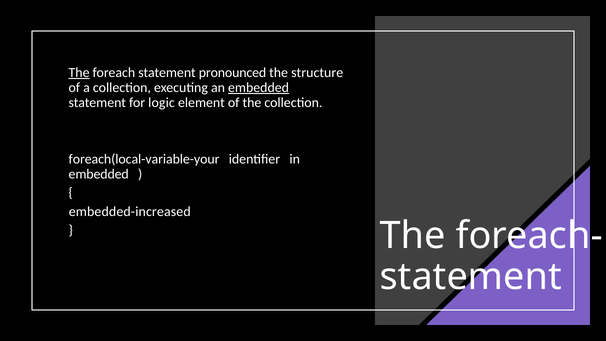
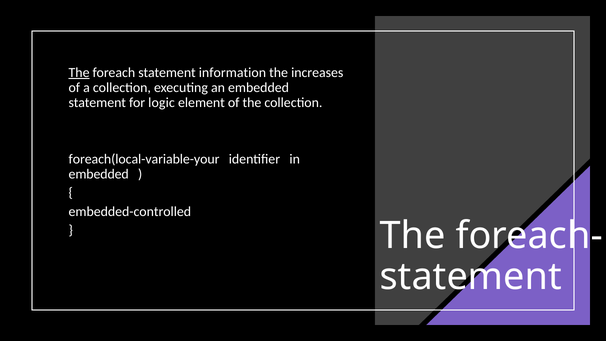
pronounced: pronounced -> information
structure: structure -> increases
embedded at (259, 88) underline: present -> none
embedded-increased: embedded-increased -> embedded-controlled
